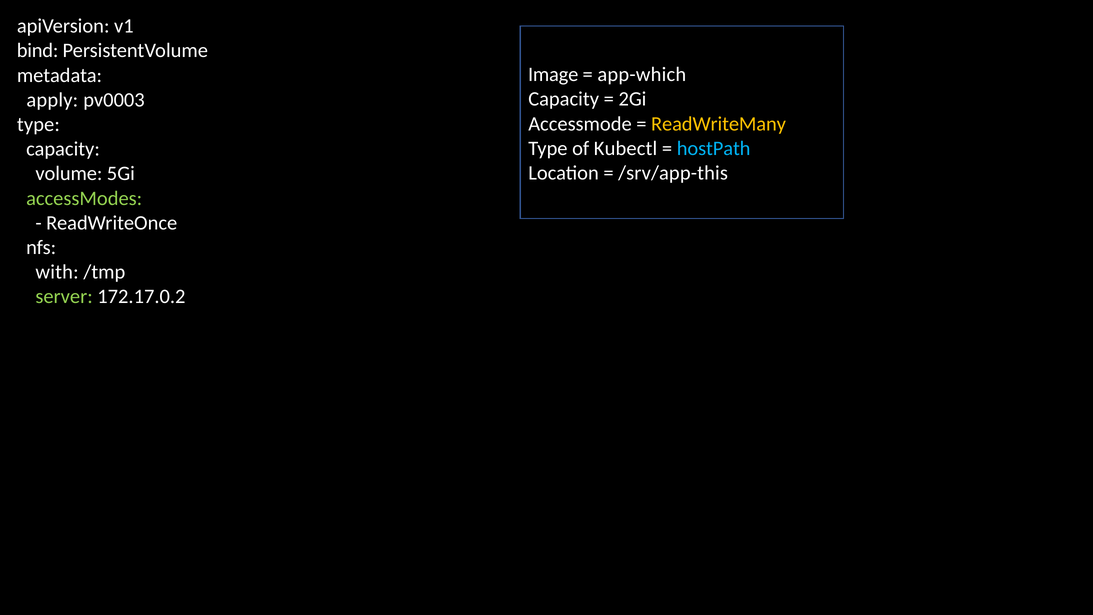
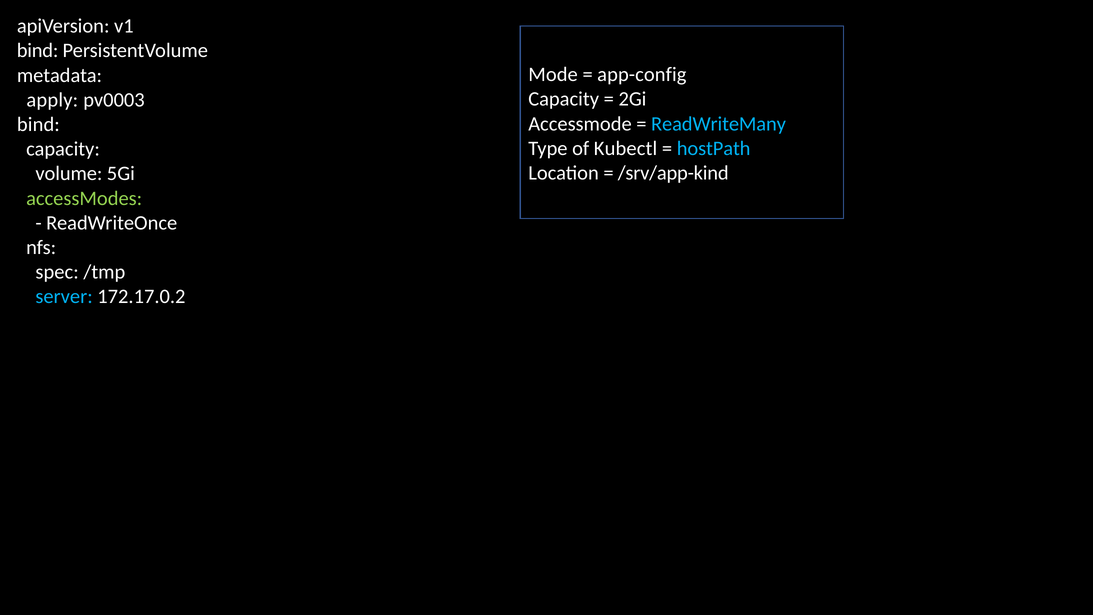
Image: Image -> Mode
app-which: app-which -> app-config
ReadWriteMany colour: yellow -> light blue
type at (38, 124): type -> bind
/srv/app-this: /srv/app-this -> /srv/app-kind
with: with -> spec
server colour: light green -> light blue
